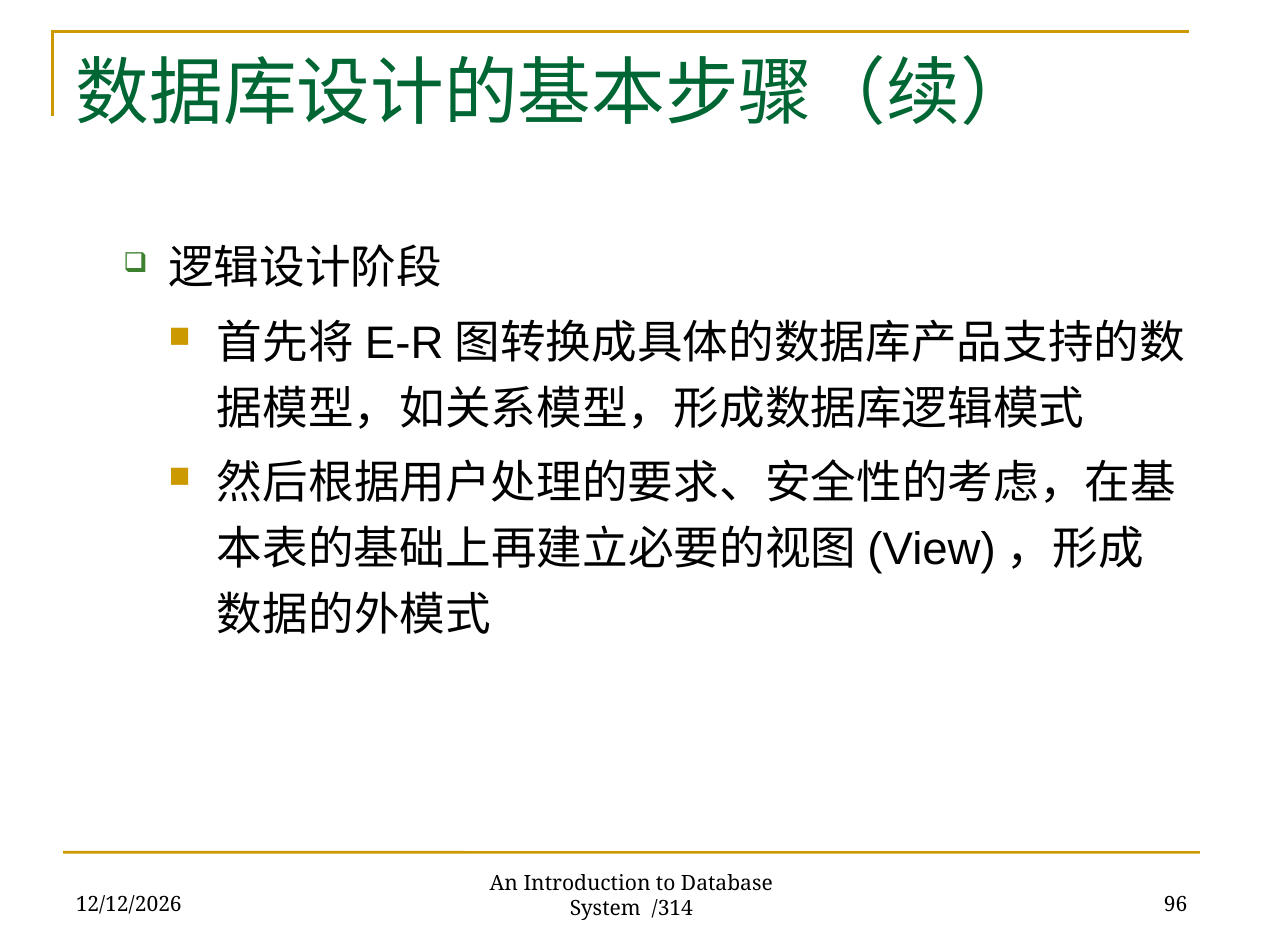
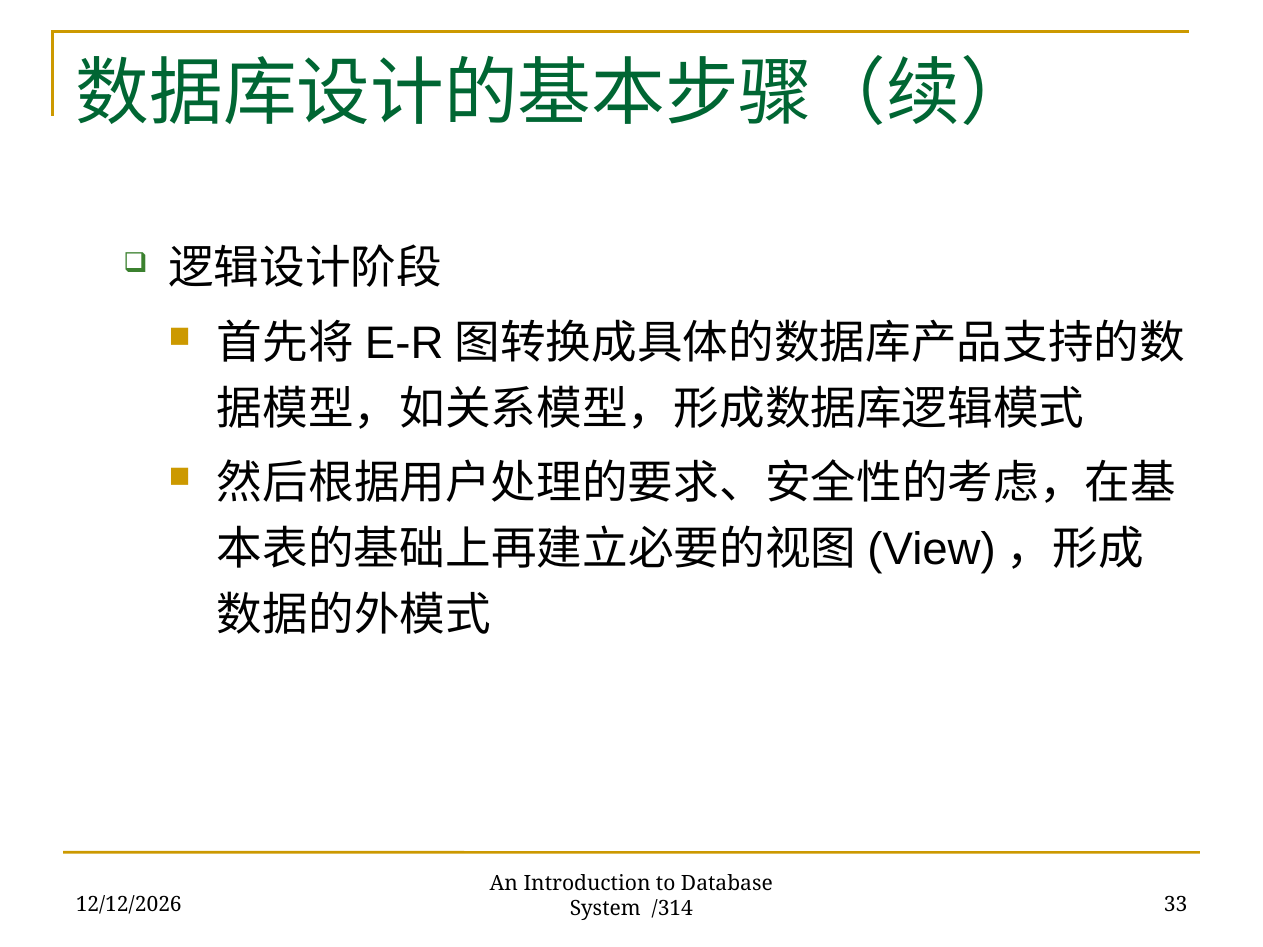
96: 96 -> 33
